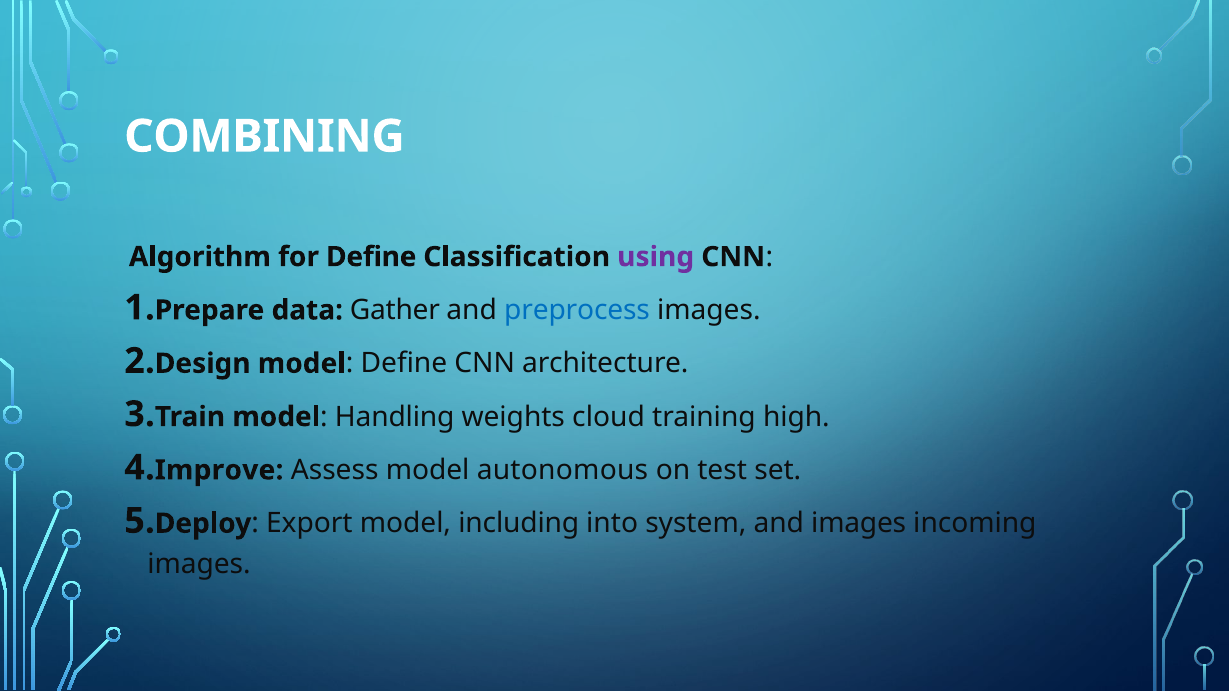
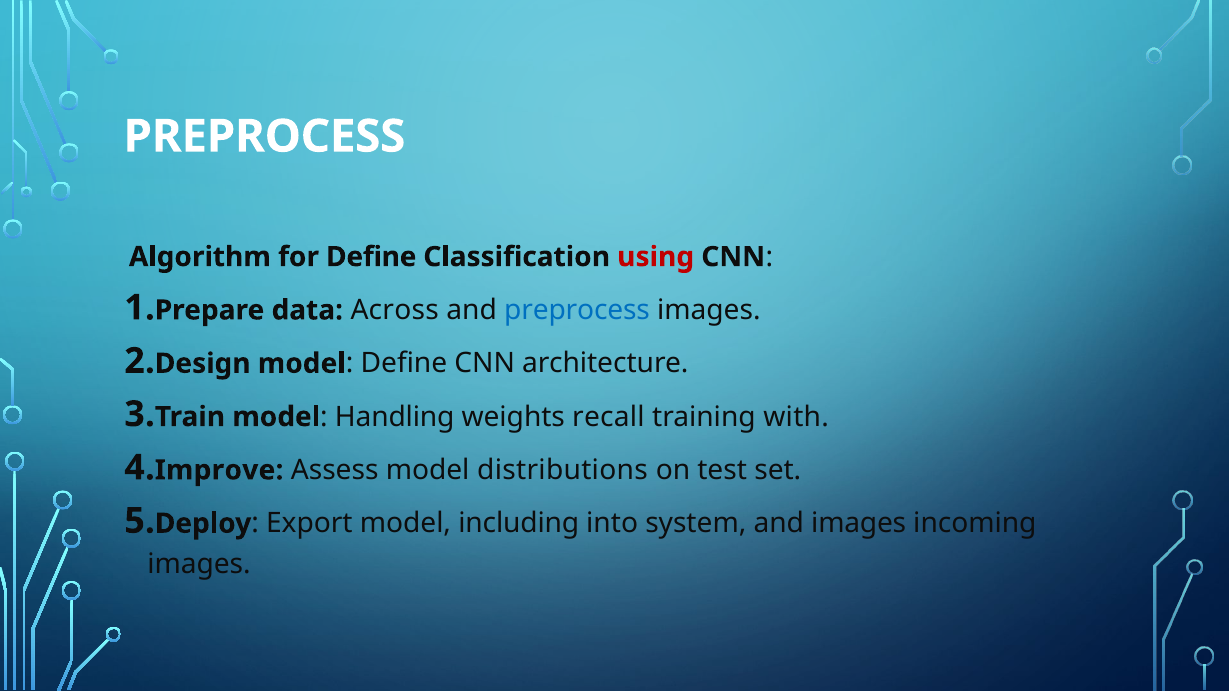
COMBINING at (264, 137): COMBINING -> PREPROCESS
using colour: purple -> red
Gather: Gather -> Across
cloud: cloud -> recall
high: high -> with
autonomous: autonomous -> distributions
